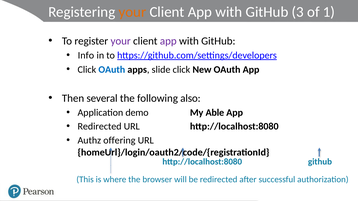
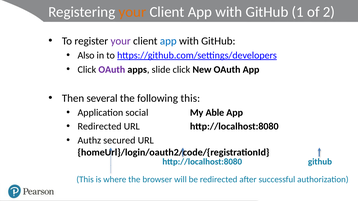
3: 3 -> 1
1: 1 -> 2
app at (168, 41) colour: purple -> blue
Info: Info -> Also
OAuth at (112, 70) colour: blue -> purple
following also: also -> this
demo: demo -> social
offering: offering -> secured
